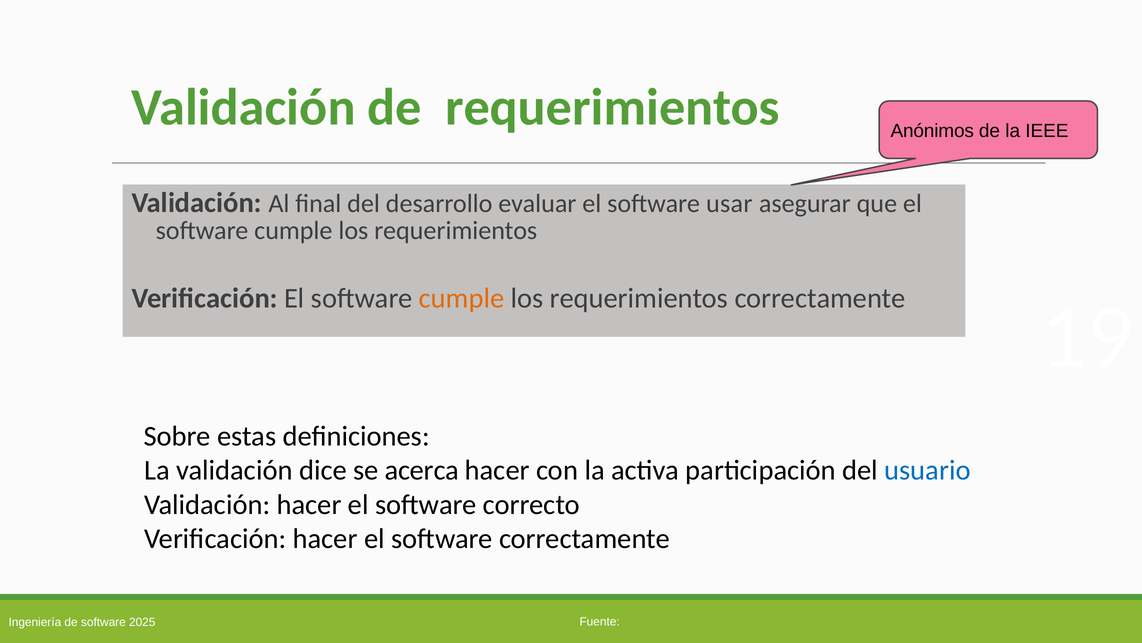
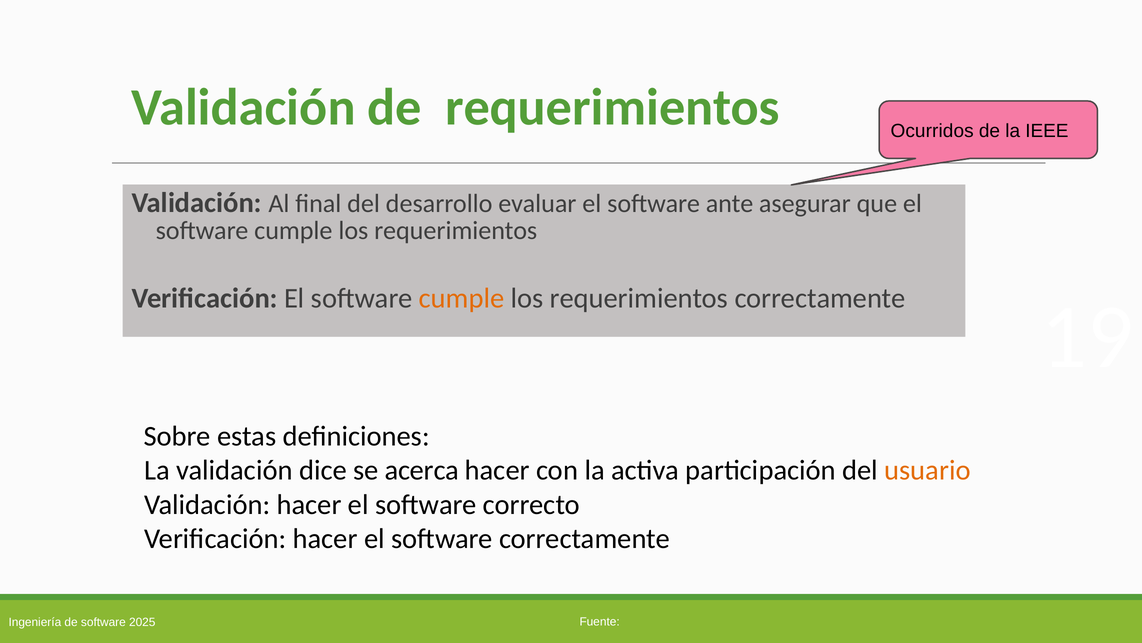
Anónimos: Anónimos -> Ocurridos
usar: usar -> ante
usuario colour: blue -> orange
